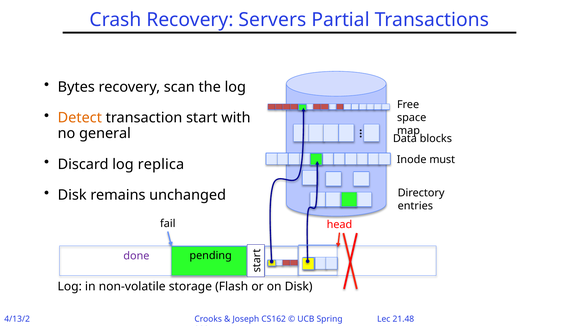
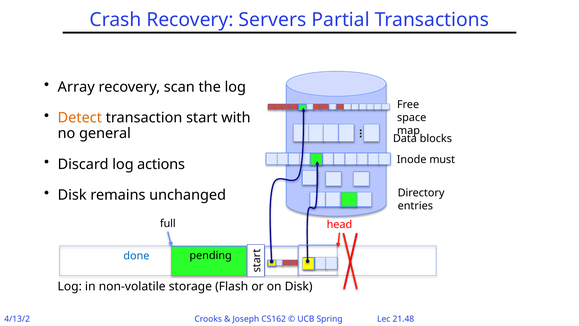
Bytes: Bytes -> Array
replica: replica -> actions
fail: fail -> full
done colour: purple -> blue
